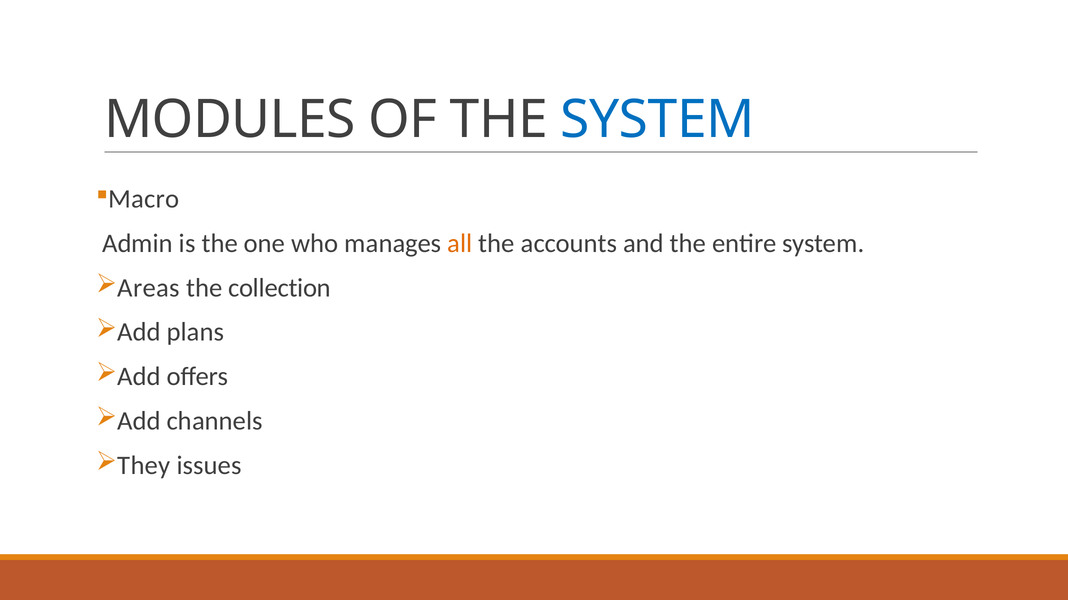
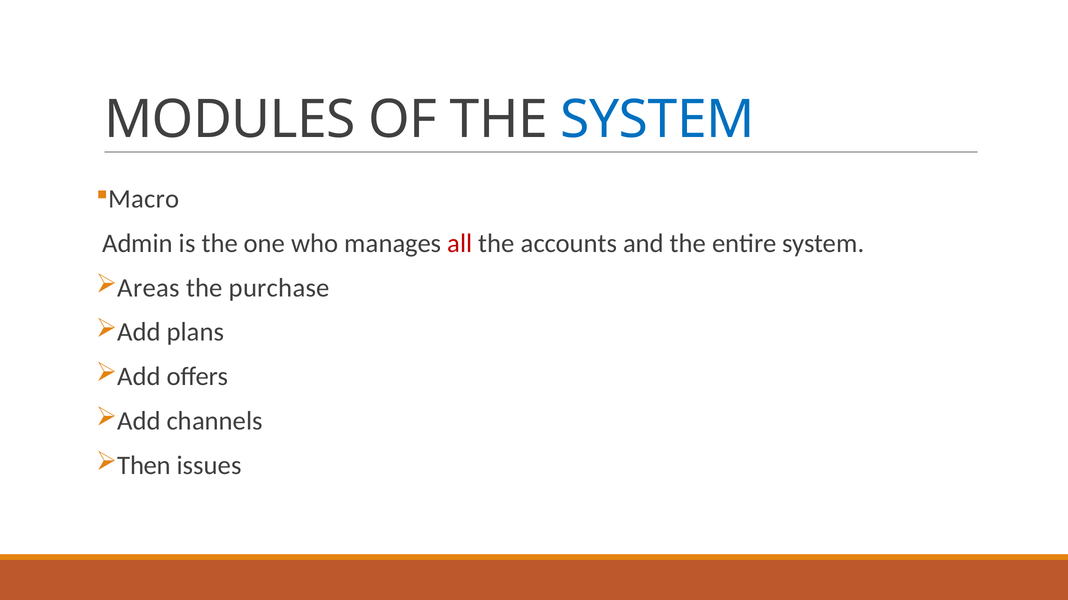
all colour: orange -> red
collection: collection -> purchase
They: They -> Then
